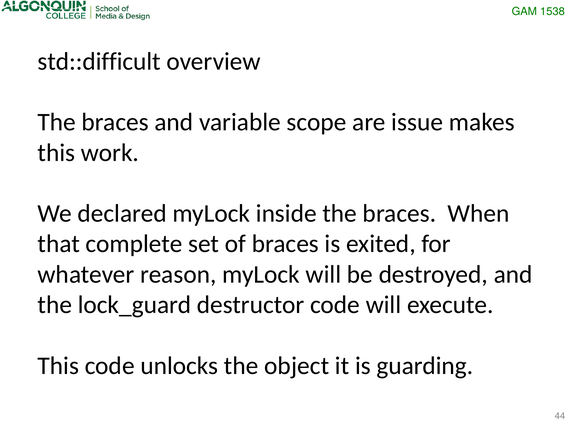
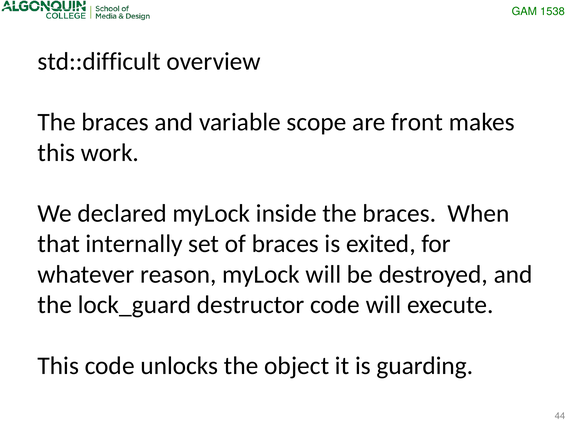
issue: issue -> front
complete: complete -> internally
